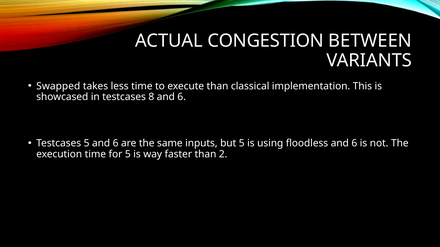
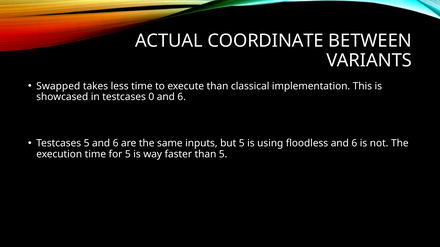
CONGESTION: CONGESTION -> COORDINATE
8: 8 -> 0
than 2: 2 -> 5
